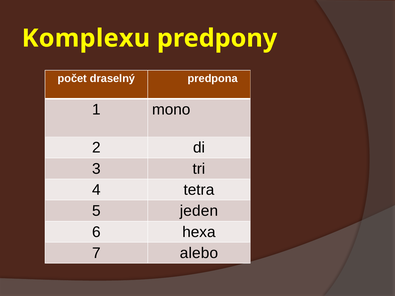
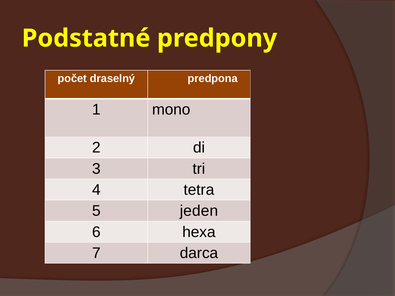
Komplexu: Komplexu -> Podstatné
alebo: alebo -> darca
